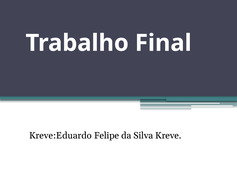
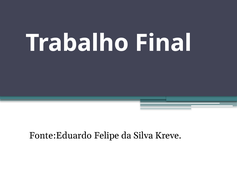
Kreve:Eduardo: Kreve:Eduardo -> Fonte:Eduardo
